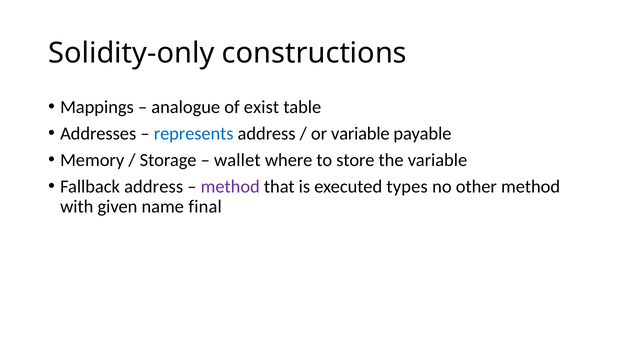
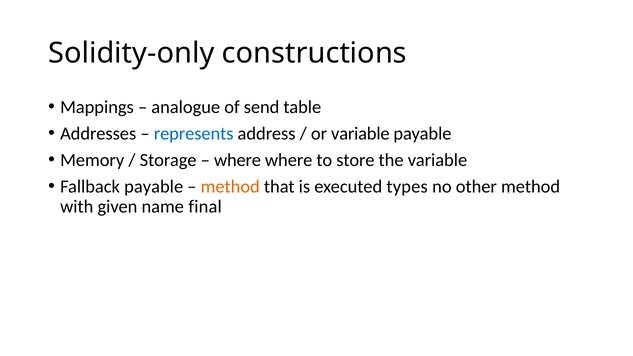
exist: exist -> send
wallet at (237, 160): wallet -> where
Fallback address: address -> payable
method at (230, 187) colour: purple -> orange
